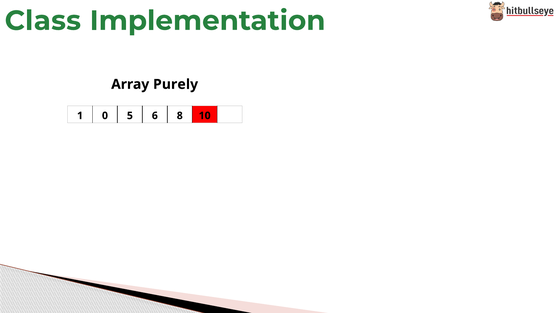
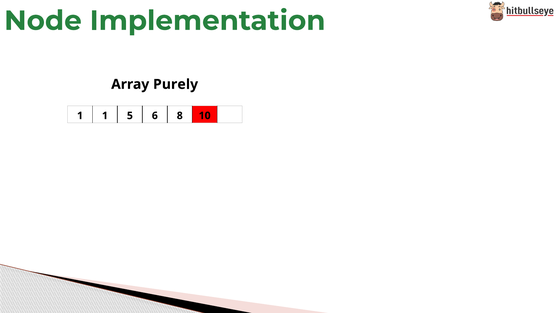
Class: Class -> Node
1 0: 0 -> 1
